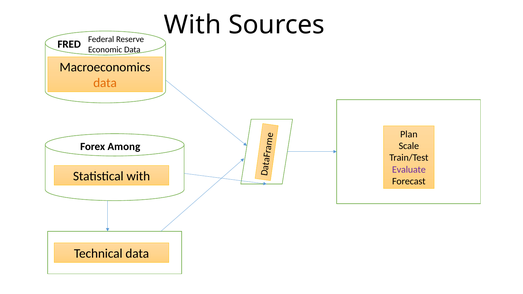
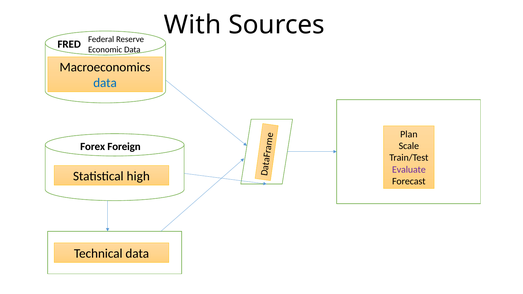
data at (105, 83) colour: orange -> blue
Among: Among -> Foreign
Statistical with: with -> high
